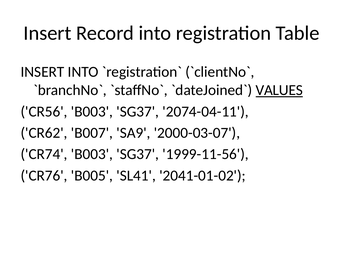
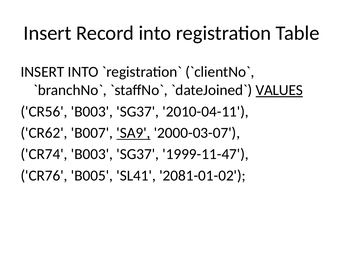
2074-04-11: 2074-04-11 -> 2010-04-11
SA9 underline: none -> present
1999-11-56: 1999-11-56 -> 1999-11-47
2041-01-02: 2041-01-02 -> 2081-01-02
